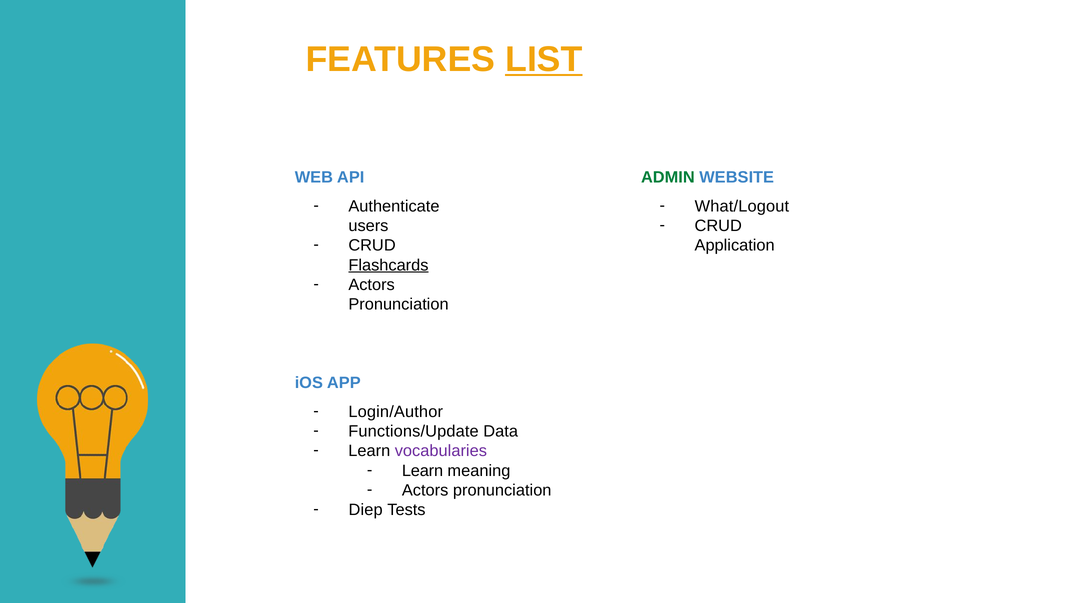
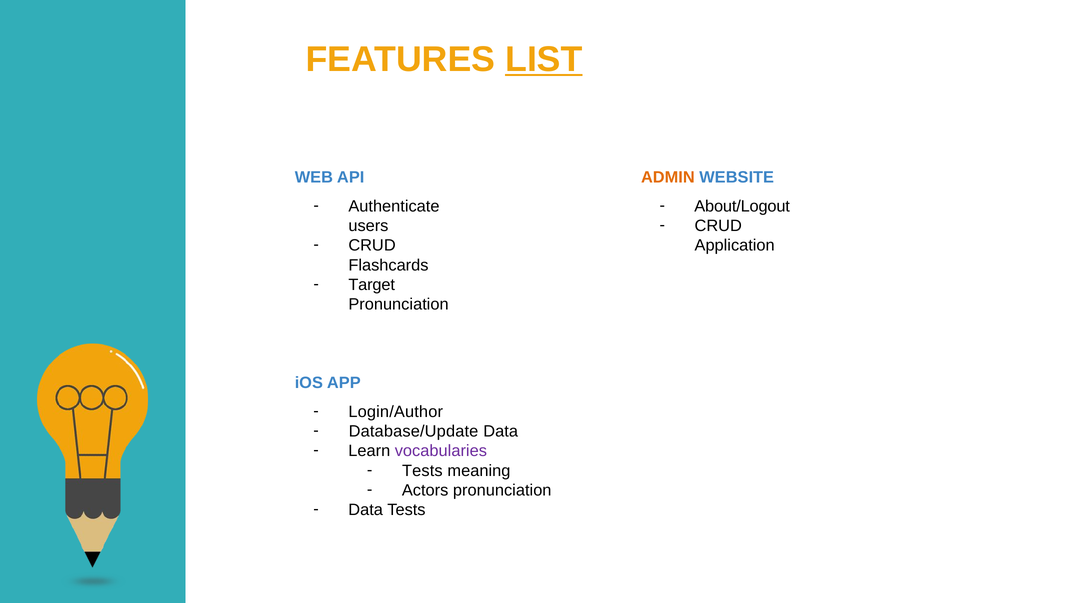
ADMIN colour: green -> orange
What/Logout: What/Logout -> About/Logout
Flashcards underline: present -> none
Actors at (372, 285): Actors -> Target
Functions/Update: Functions/Update -> Database/Update
Learn at (423, 471): Learn -> Tests
Diep at (366, 510): Diep -> Data
